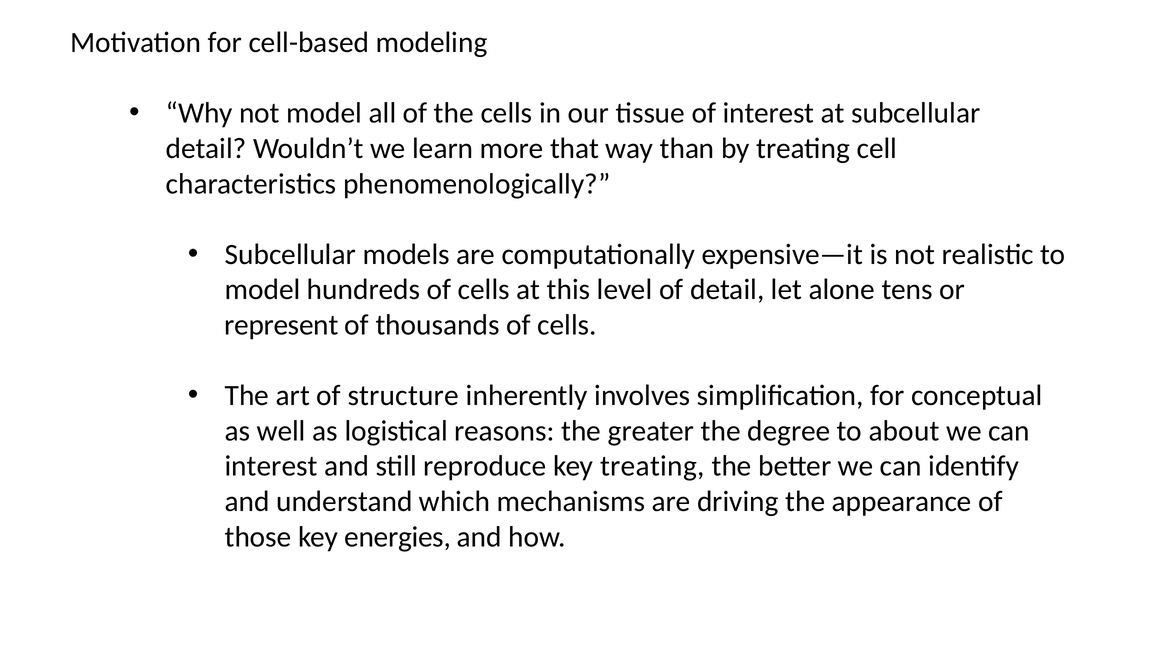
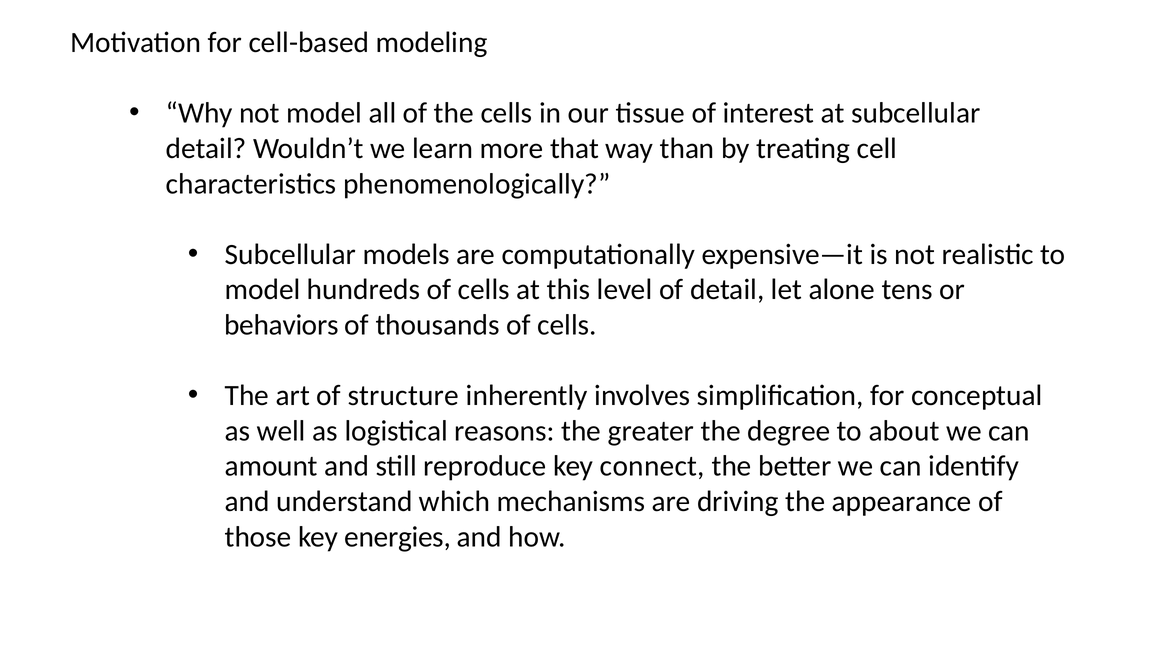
represent: represent -> behaviors
interest at (271, 466): interest -> amount
key treating: treating -> connect
